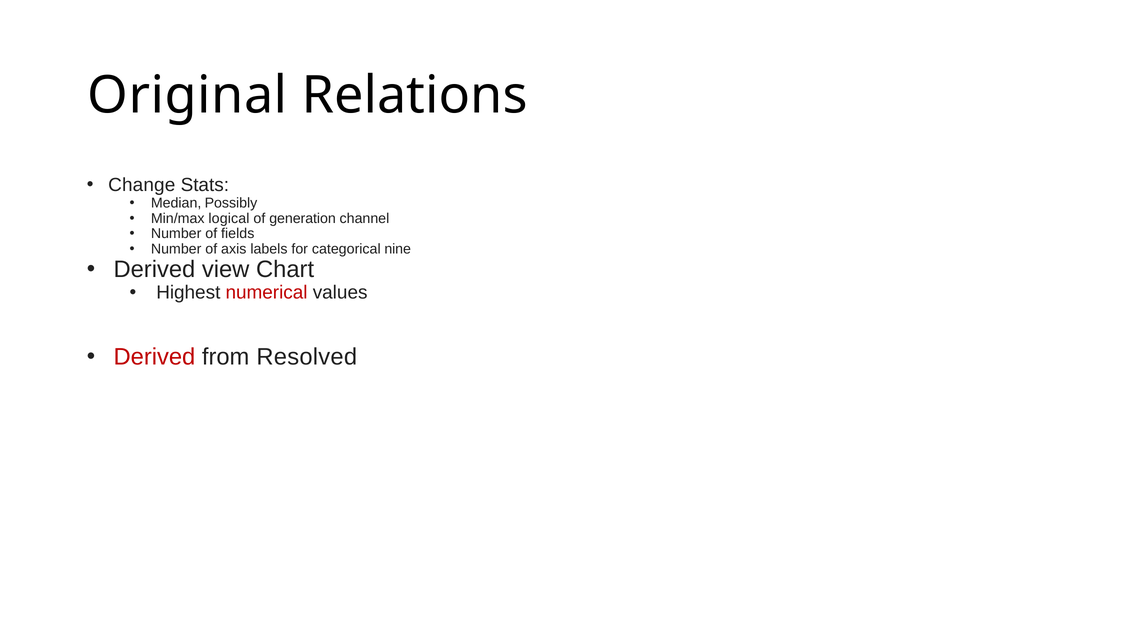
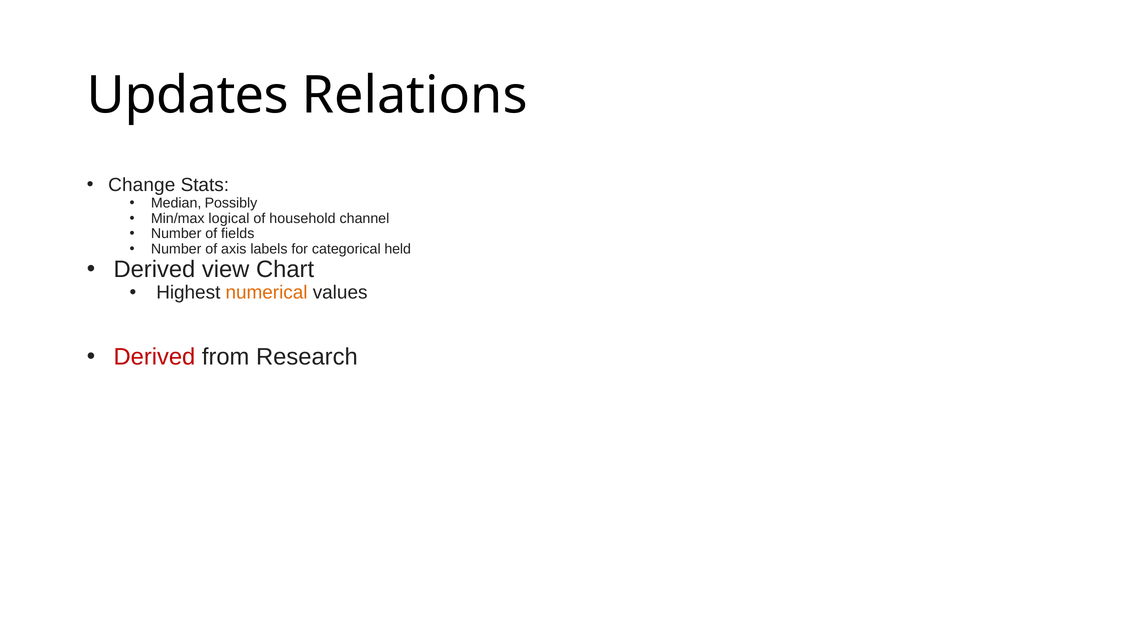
Original: Original -> Updates
generation: generation -> household
nine: nine -> held
numerical colour: red -> orange
Resolved: Resolved -> Research
